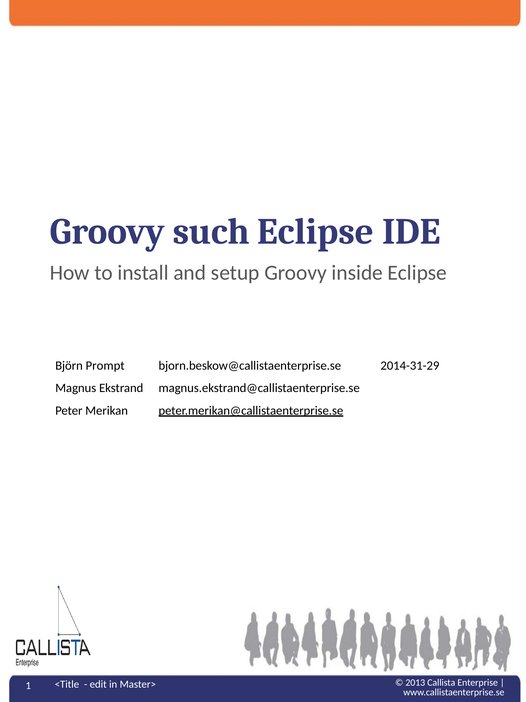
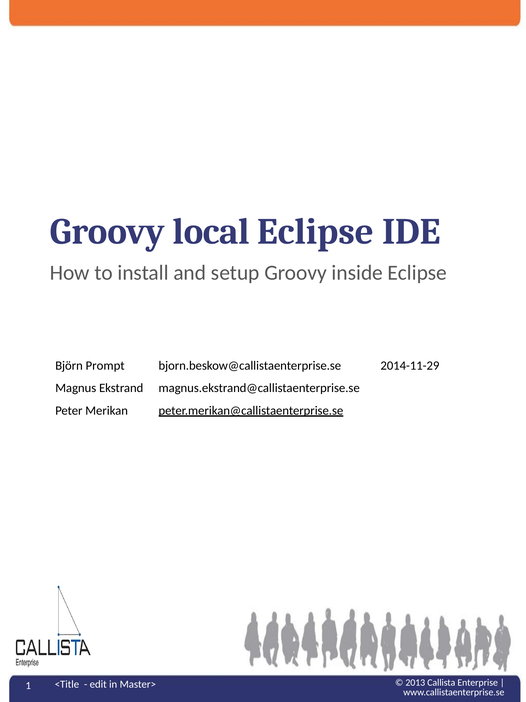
such: such -> local
2014-31-29: 2014-31-29 -> 2014-11-29
